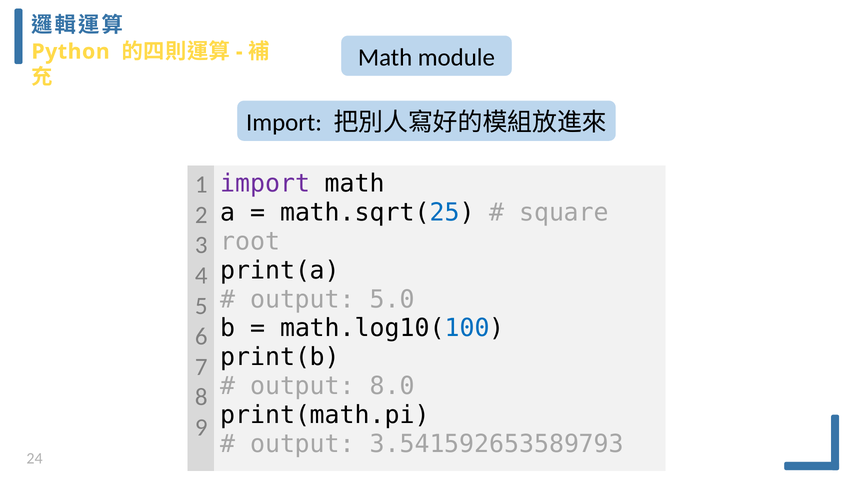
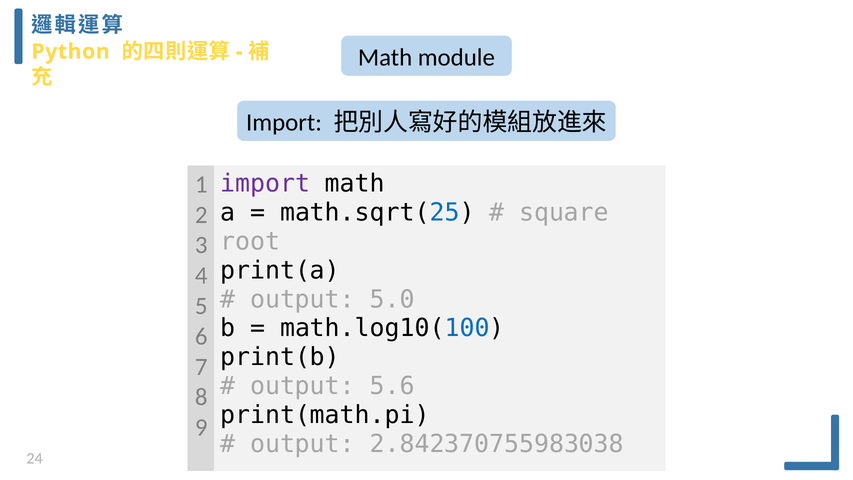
8.0: 8.0 -> 5.6
3.541592653589793: 3.541592653589793 -> 2.842370755983038
